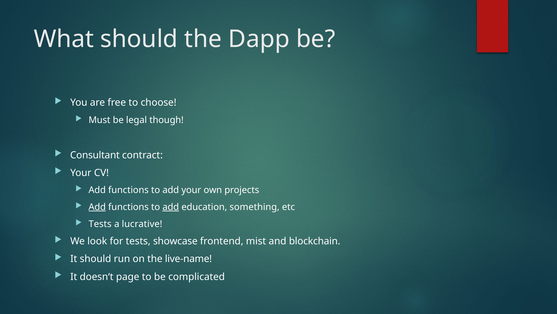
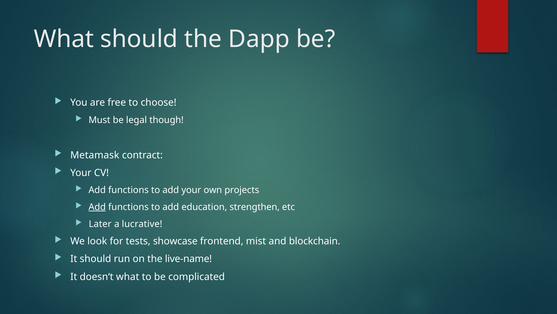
Consultant: Consultant -> Metamask
add at (171, 207) underline: present -> none
something: something -> strengthen
Tests at (100, 224): Tests -> Later
doesn‘t page: page -> what
